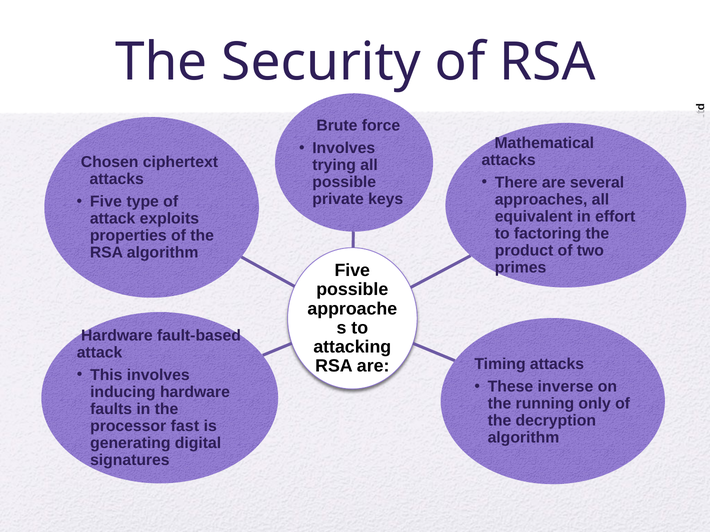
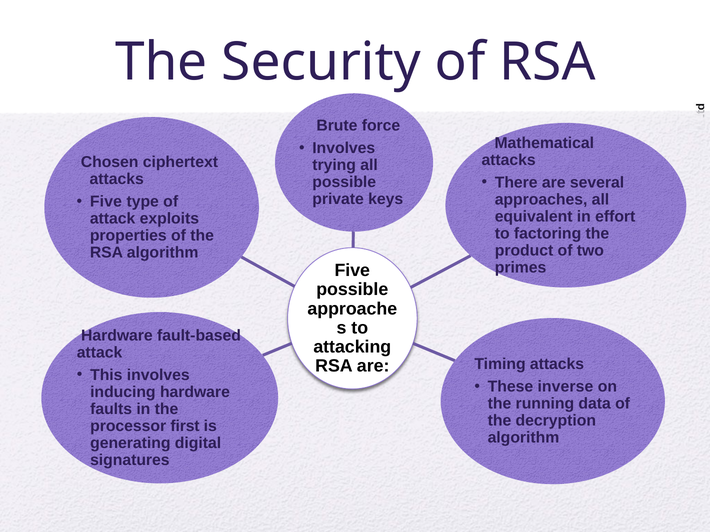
only: only -> data
fast: fast -> first
